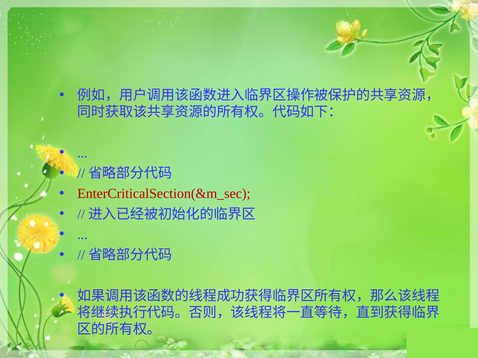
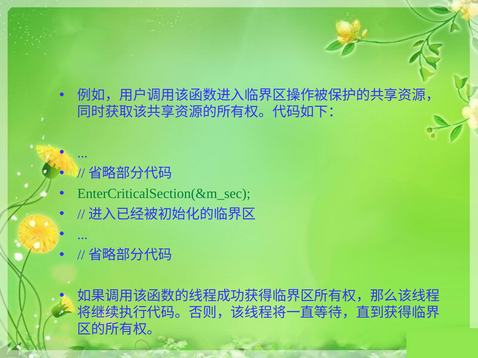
EnterCriticalSection(&m_sec colour: red -> green
